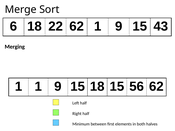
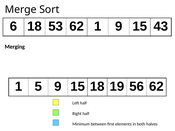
22: 22 -> 53
1 1: 1 -> 5
18 15: 15 -> 19
